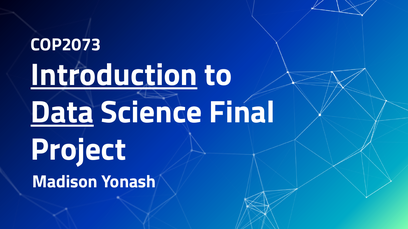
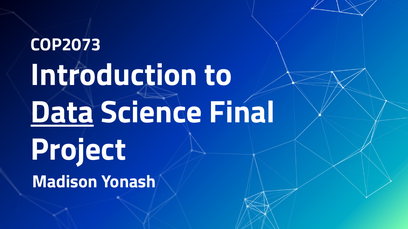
Introduction underline: present -> none
